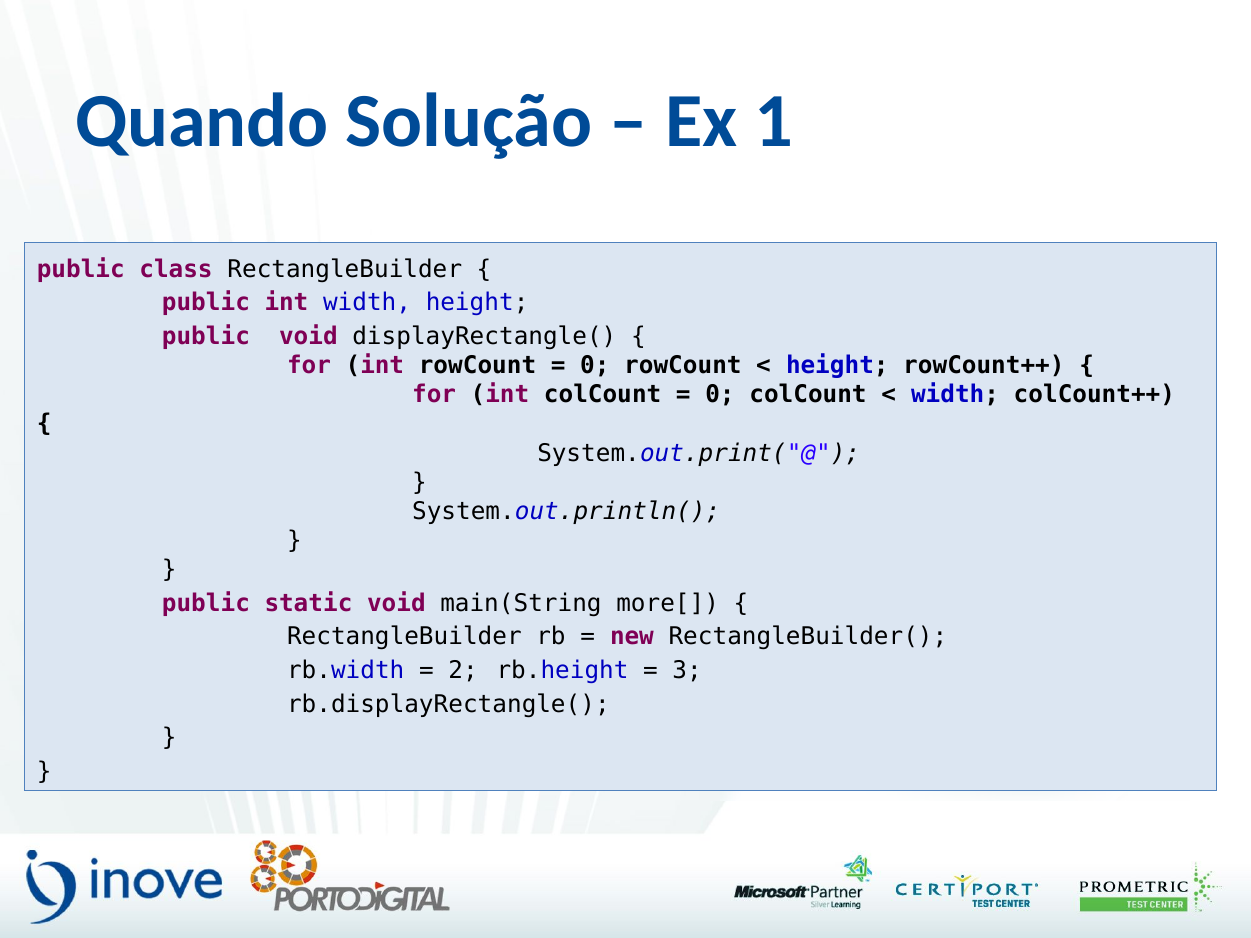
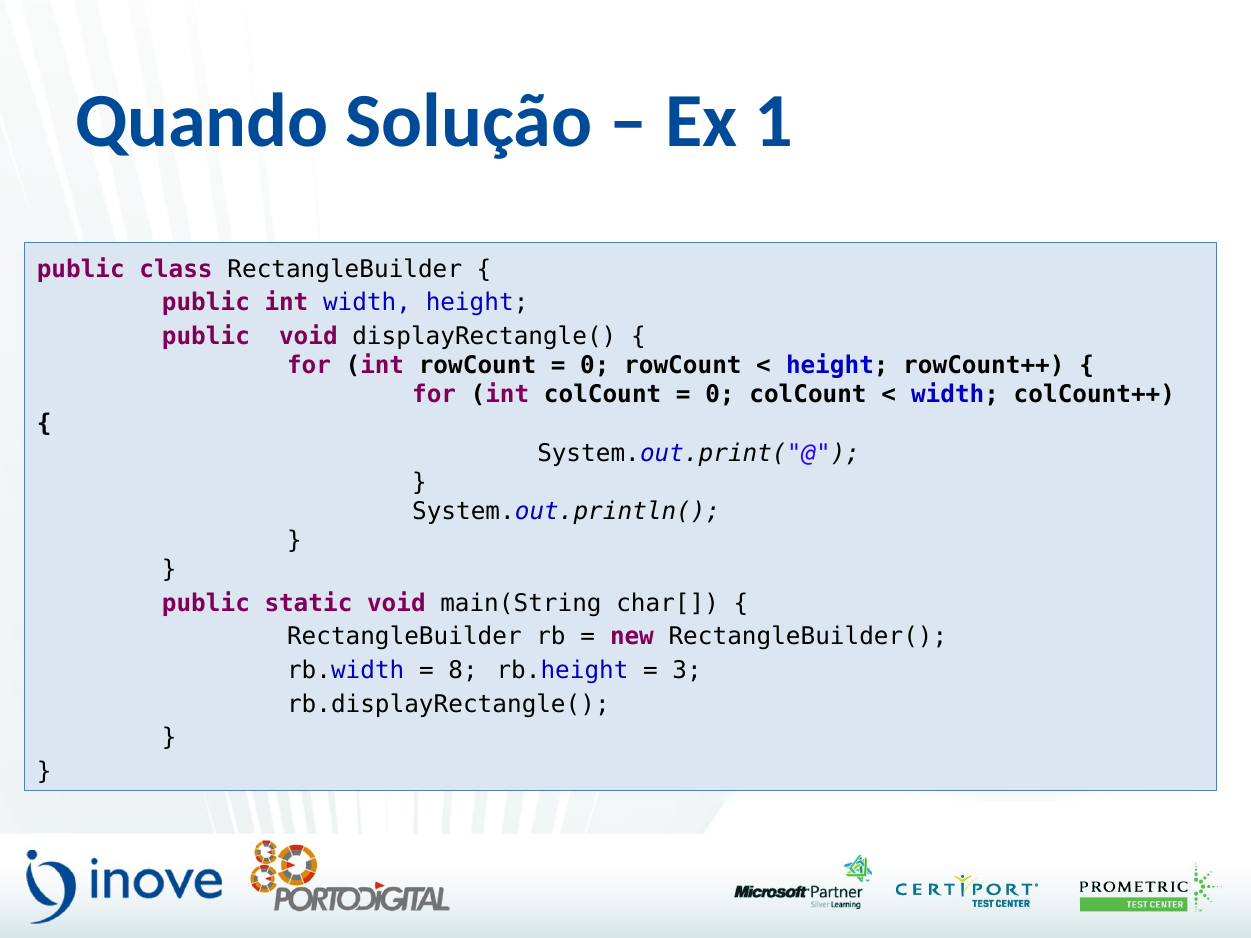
more[: more[ -> char[
2: 2 -> 8
